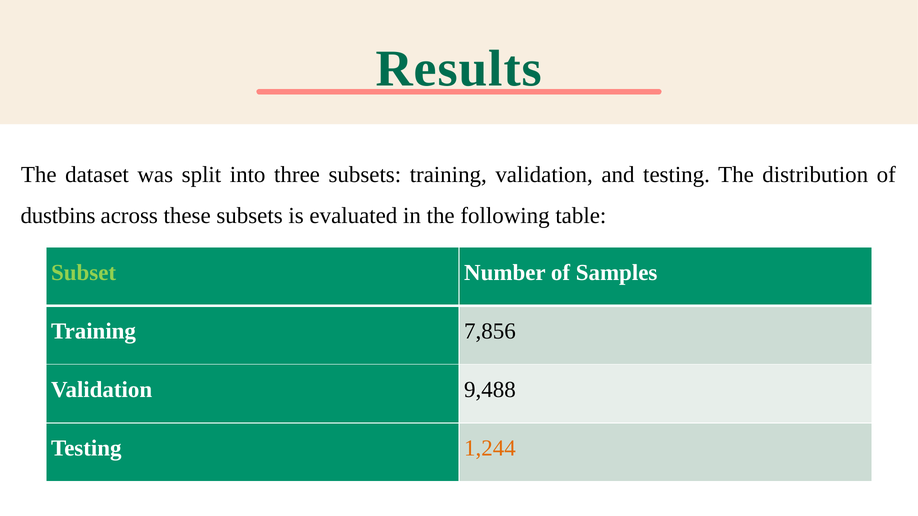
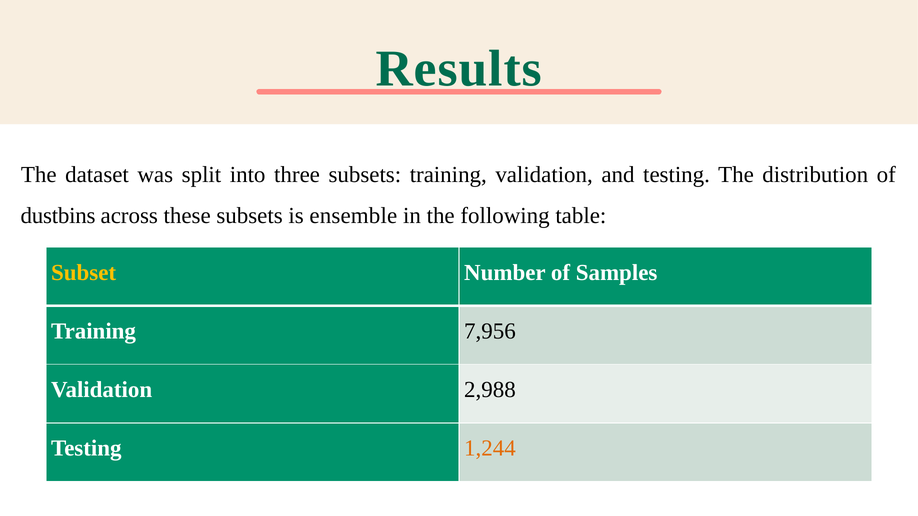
evaluated: evaluated -> ensemble
Subset colour: light green -> yellow
7,856: 7,856 -> 7,956
9,488: 9,488 -> 2,988
